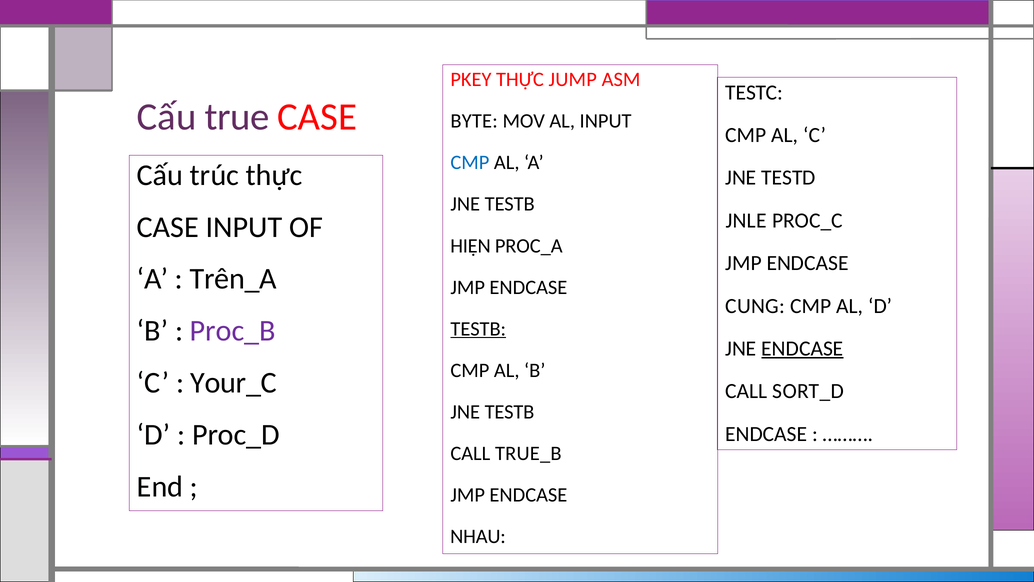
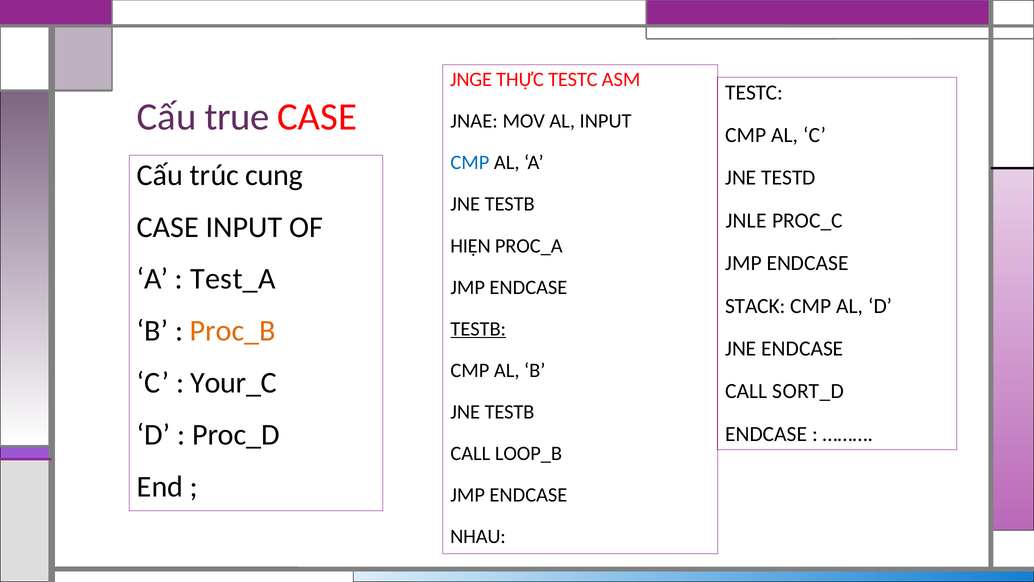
PKEY: PKEY -> JNGE
THỰC JUMP: JUMP -> TESTC
BYTE: BYTE -> JNAE
trúc thực: thực -> cung
Trên_A: Trên_A -> Test_A
CUNG: CUNG -> STACK
Proc_B colour: purple -> orange
ENDCASE at (802, 348) underline: present -> none
TRUE_B: TRUE_B -> LOOP_B
